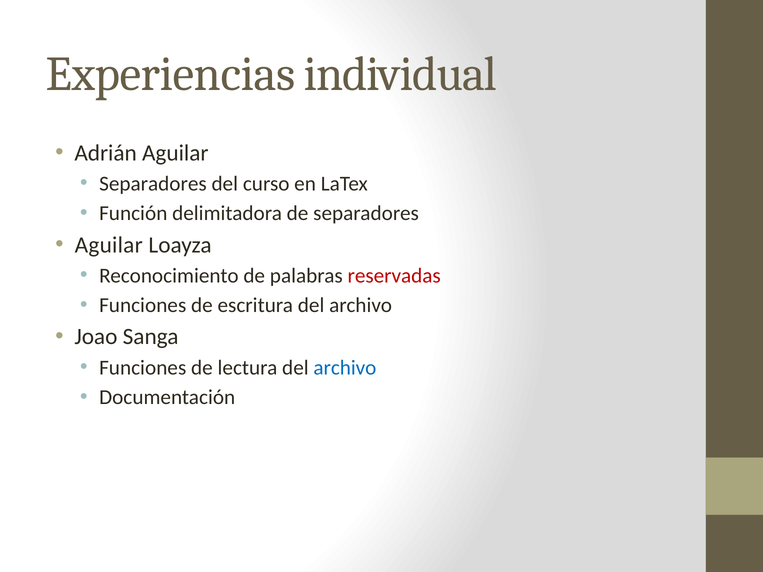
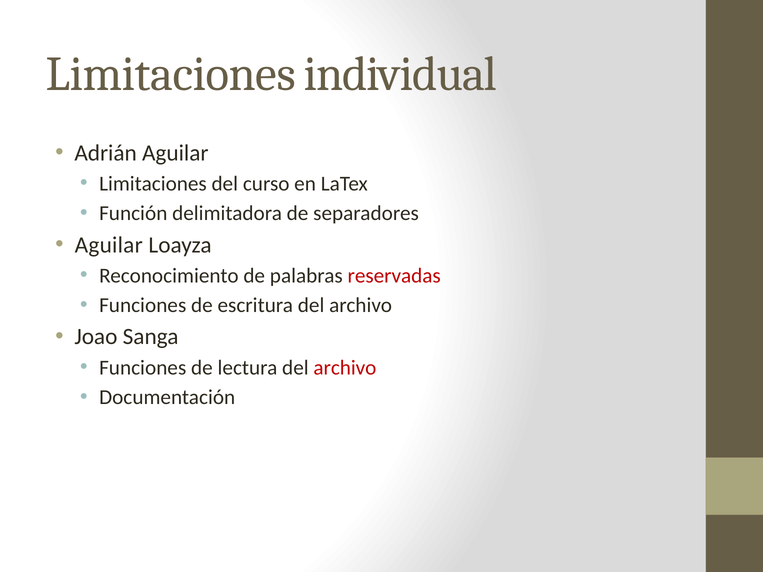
Experiencias at (171, 74): Experiencias -> Limitaciones
Separadores at (153, 184): Separadores -> Limitaciones
archivo at (345, 368) colour: blue -> red
